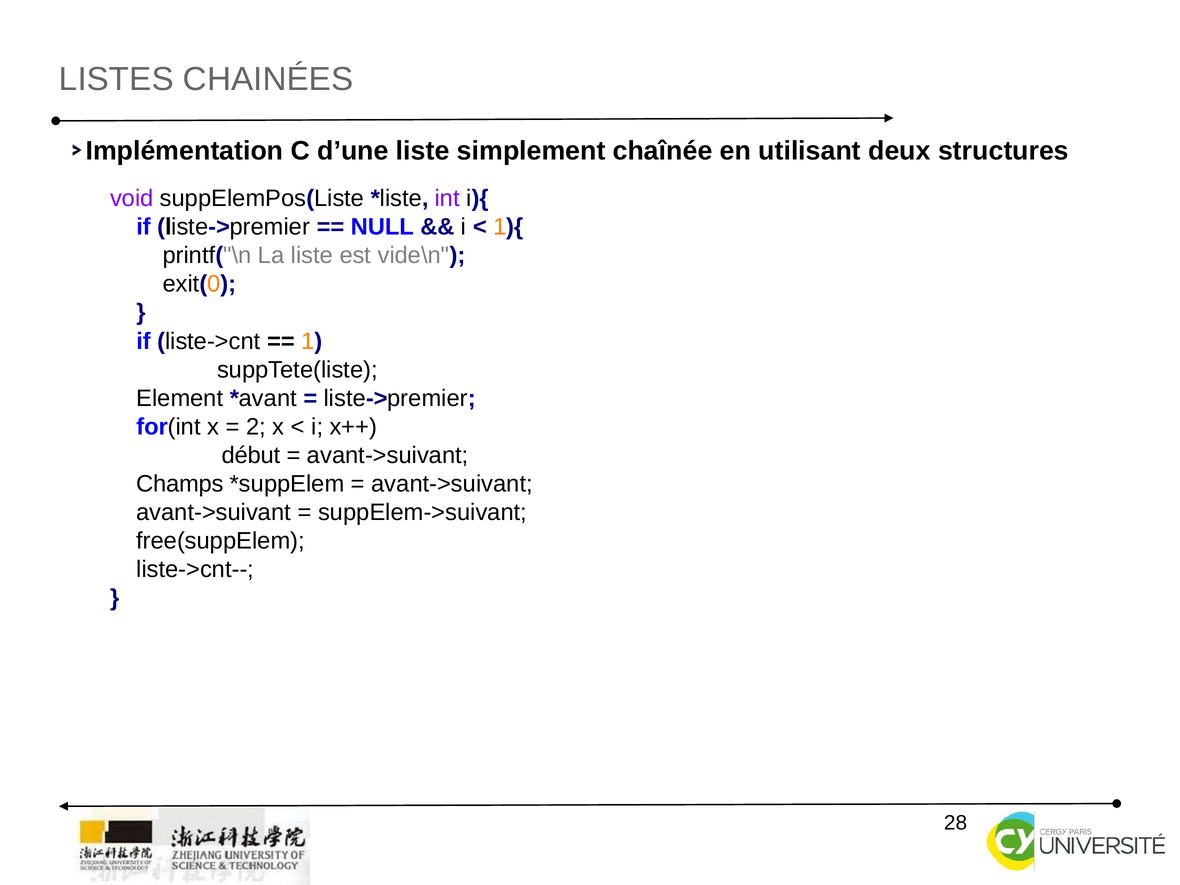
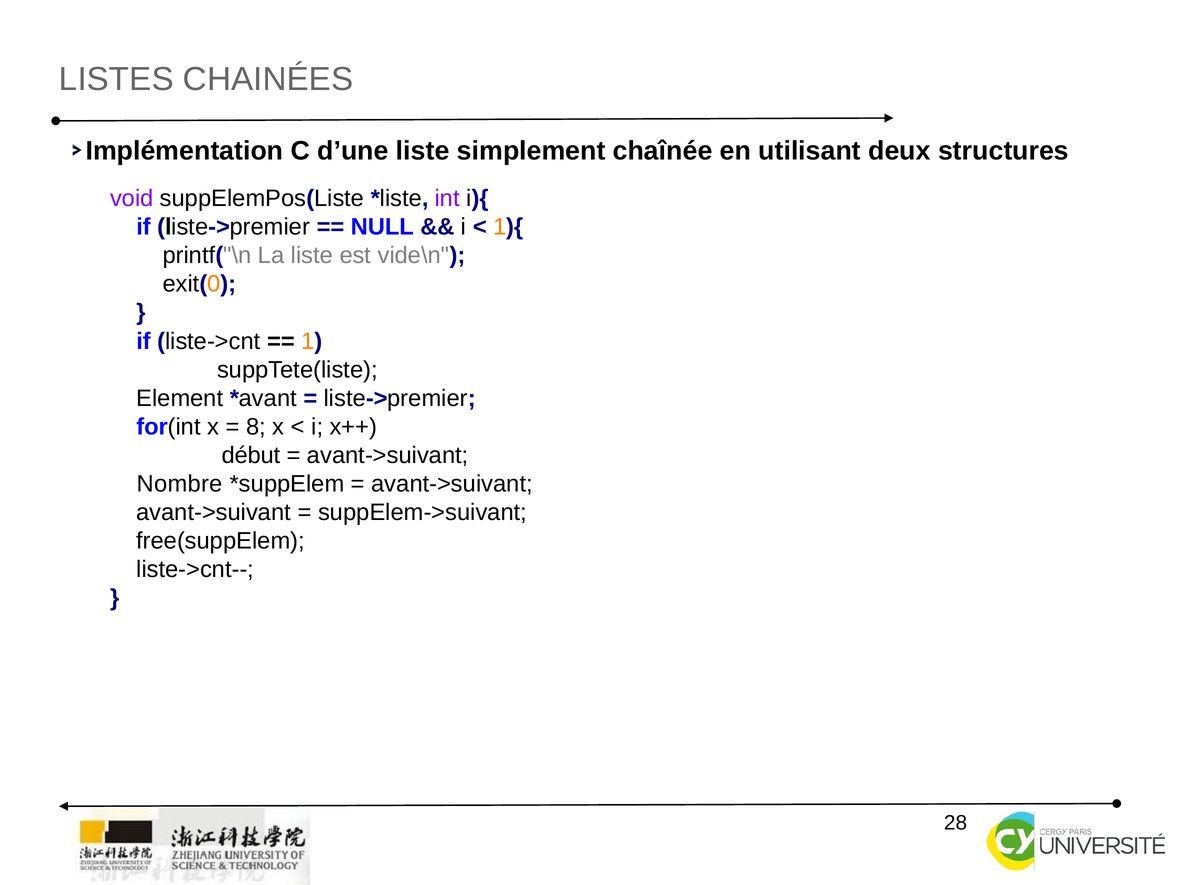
2: 2 -> 8
Champs: Champs -> Nombre
